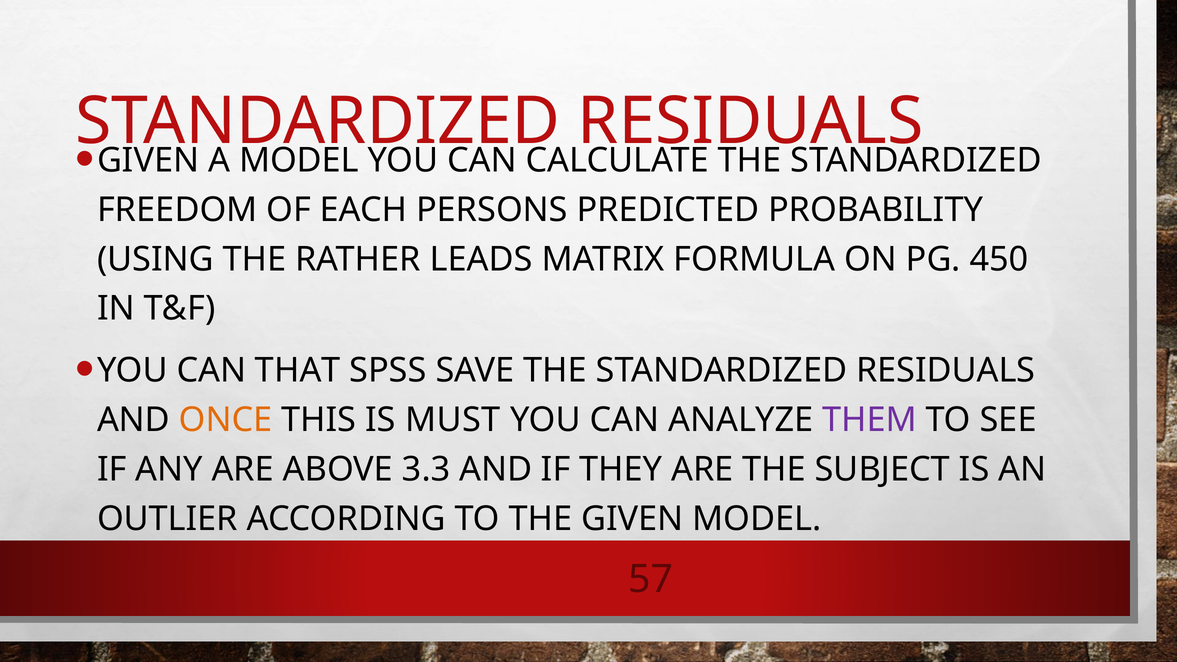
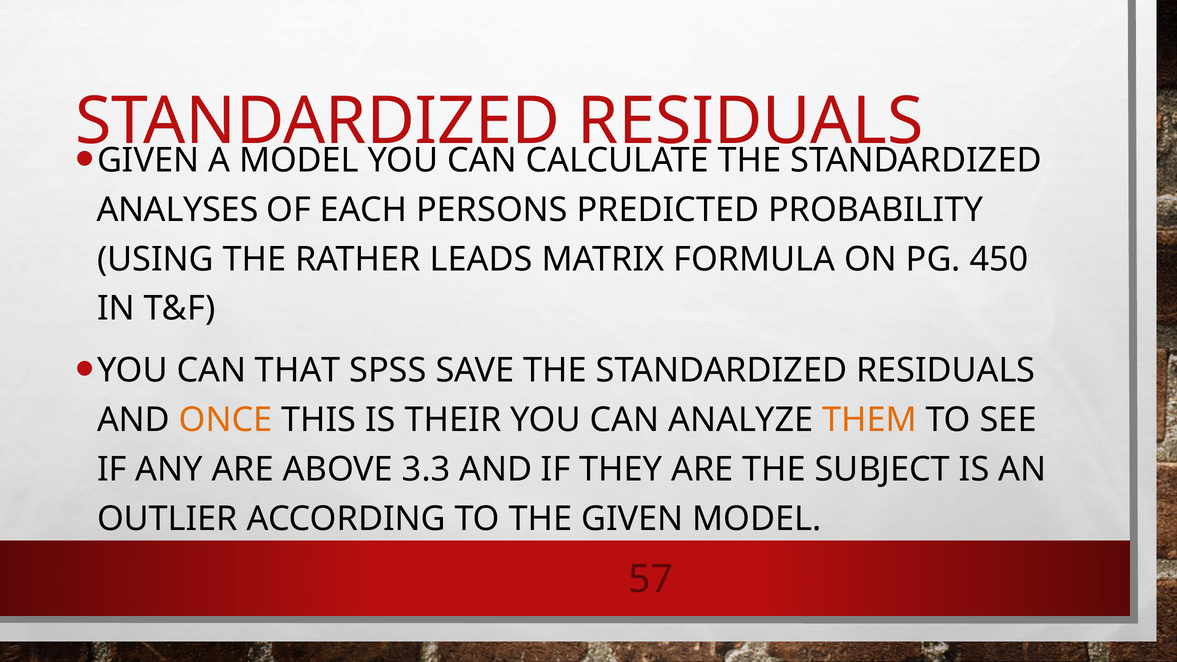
FREEDOM: FREEDOM -> ANALYSES
MUST: MUST -> THEIR
THEM colour: purple -> orange
